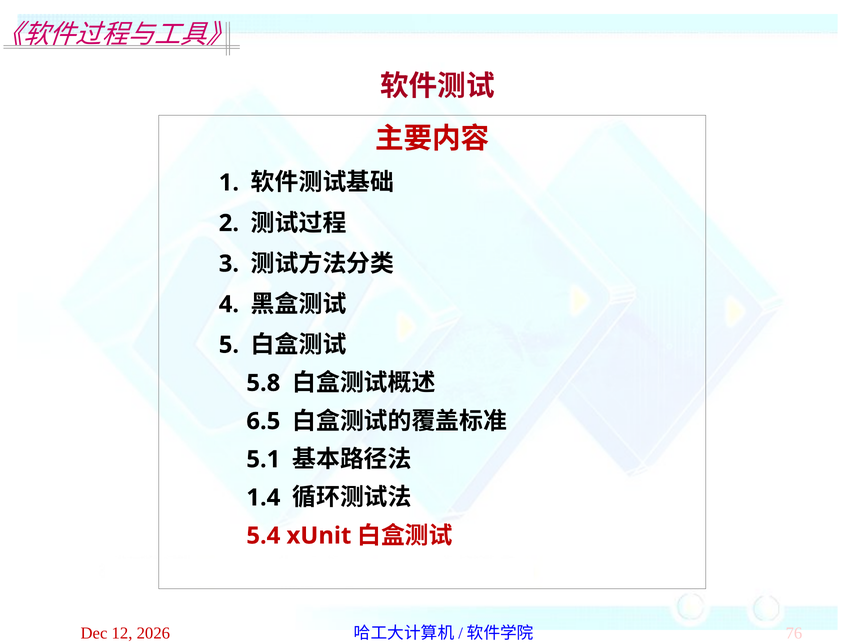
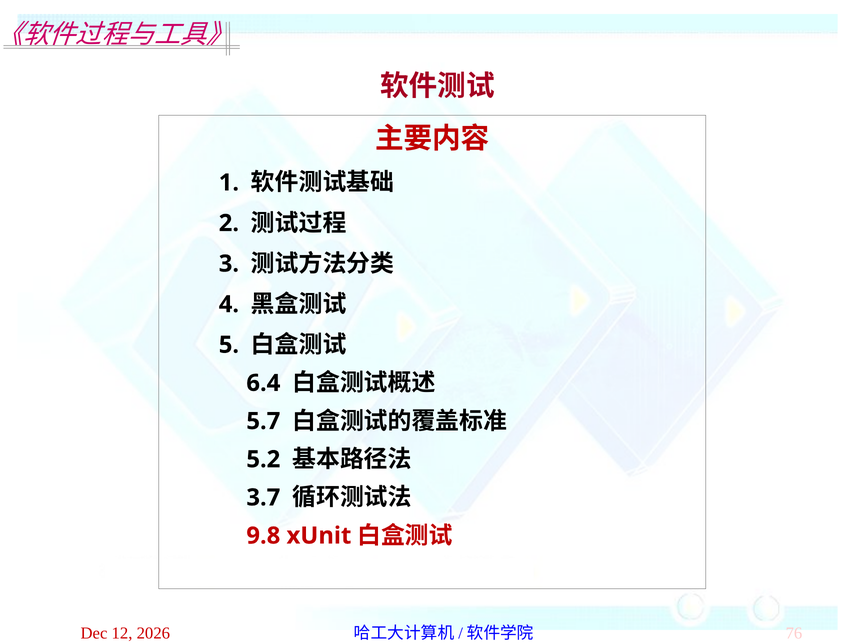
5.8: 5.8 -> 6.4
6.5: 6.5 -> 5.7
5.1: 5.1 -> 5.2
1.4: 1.4 -> 3.7
5.4: 5.4 -> 9.8
